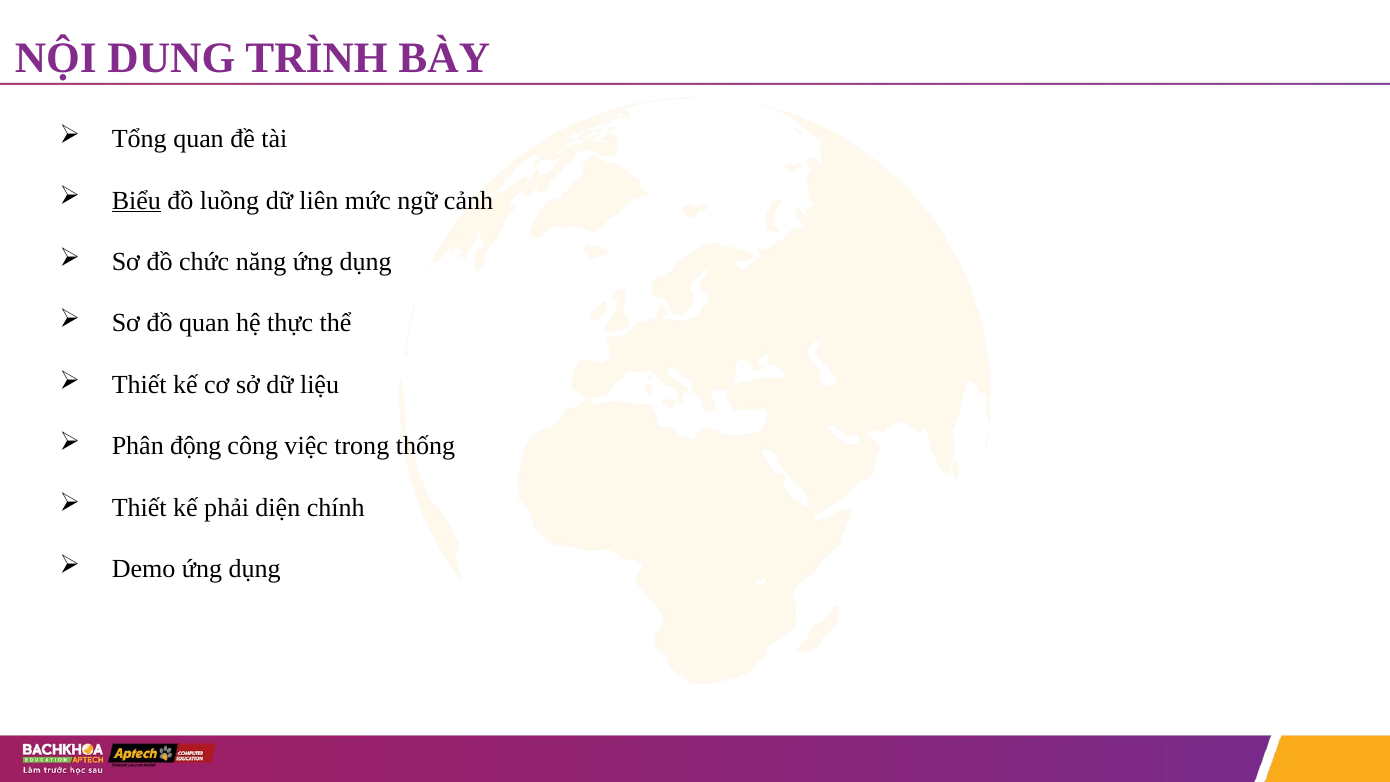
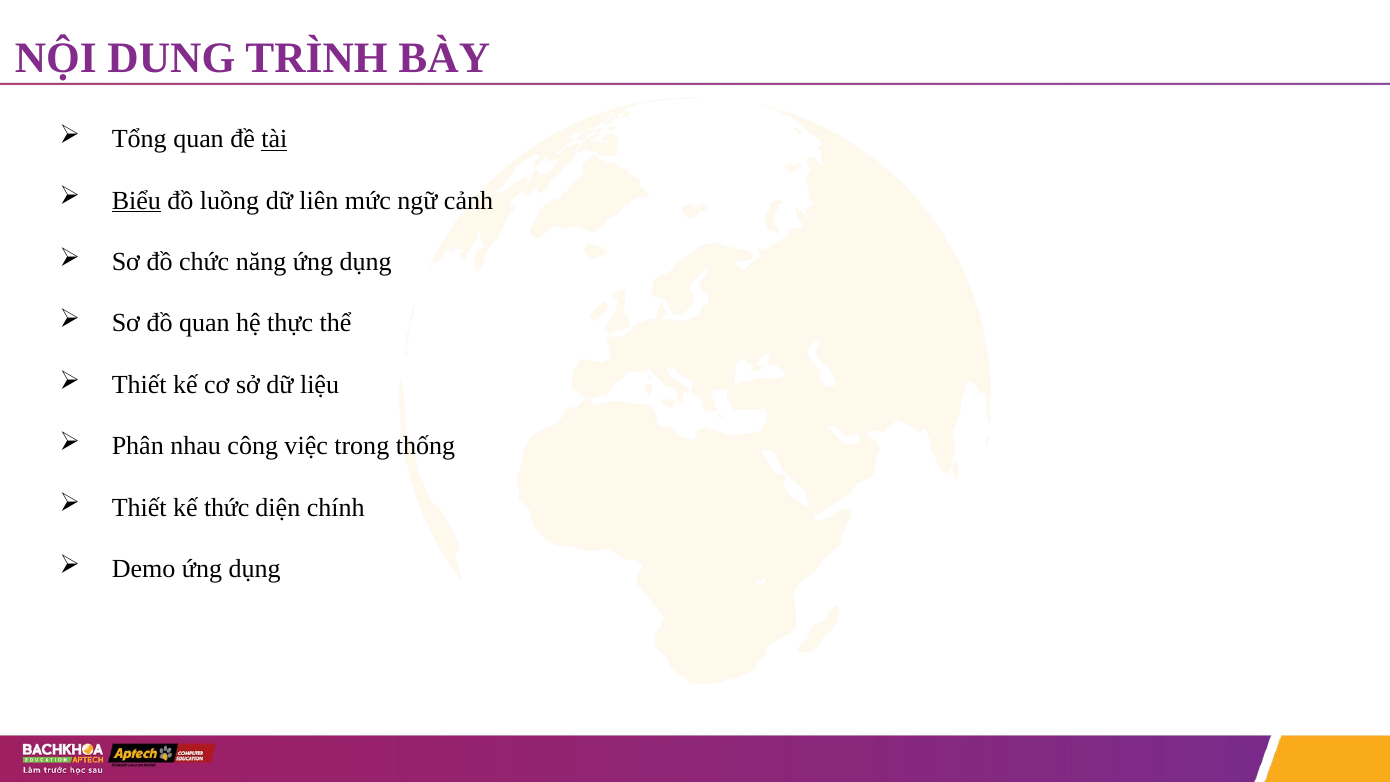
tài underline: none -> present
động: động -> nhau
phải: phải -> thức
